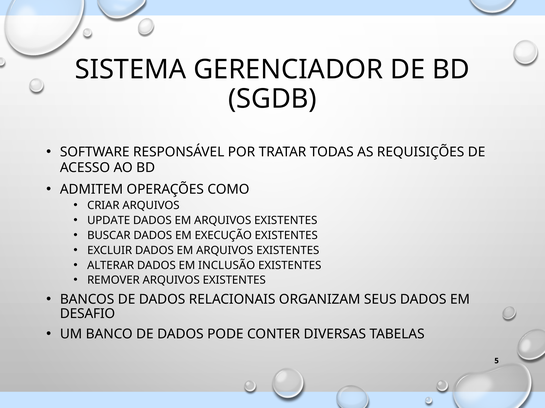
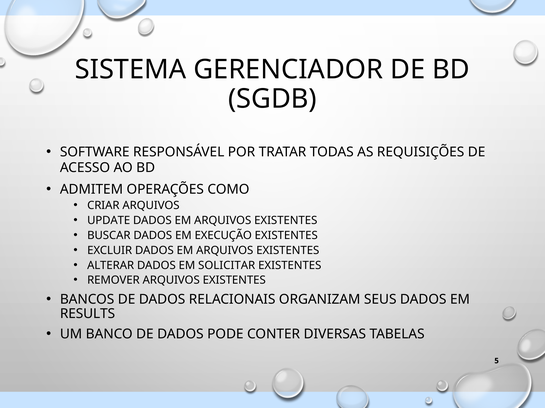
INCLUSÃO: INCLUSÃO -> SOLICITAR
DESAFIO: DESAFIO -> RESULTS
